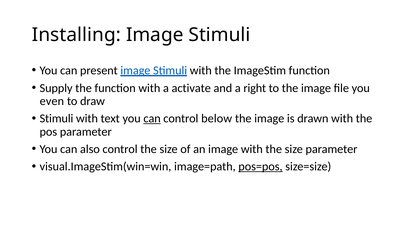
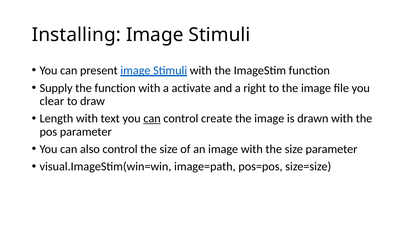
even: even -> clear
Stimuli at (56, 119): Stimuli -> Length
below: below -> create
pos=pos underline: present -> none
